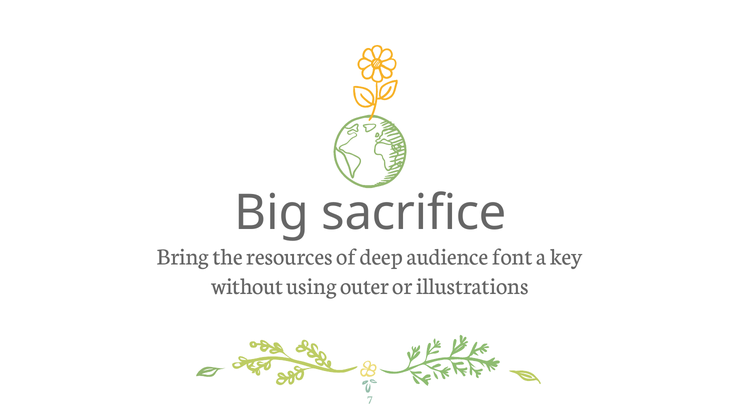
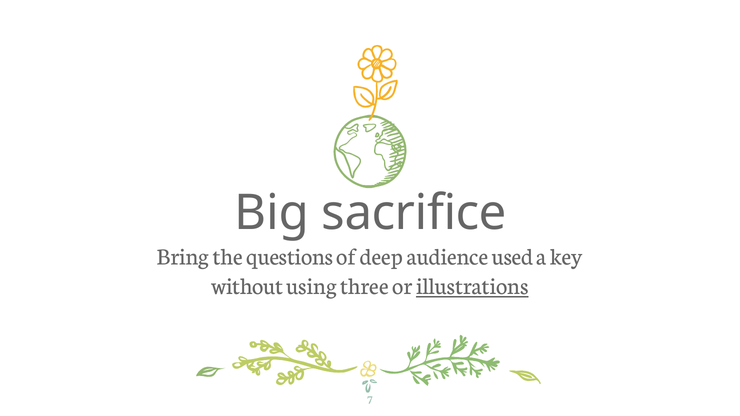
resources: resources -> questions
font: font -> used
outer: outer -> three
illustrations underline: none -> present
